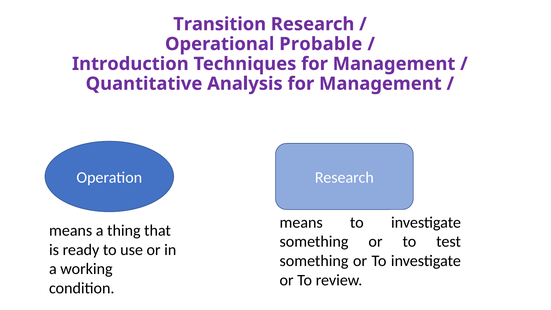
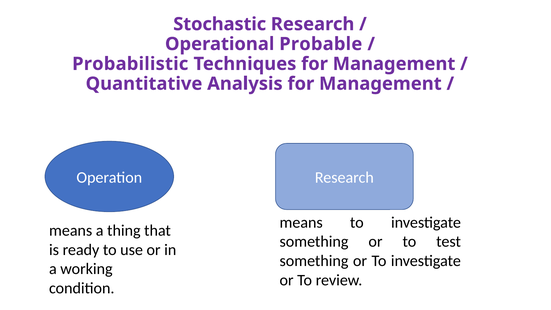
Transition: Transition -> Stochastic
Introduction: Introduction -> Probabilistic
